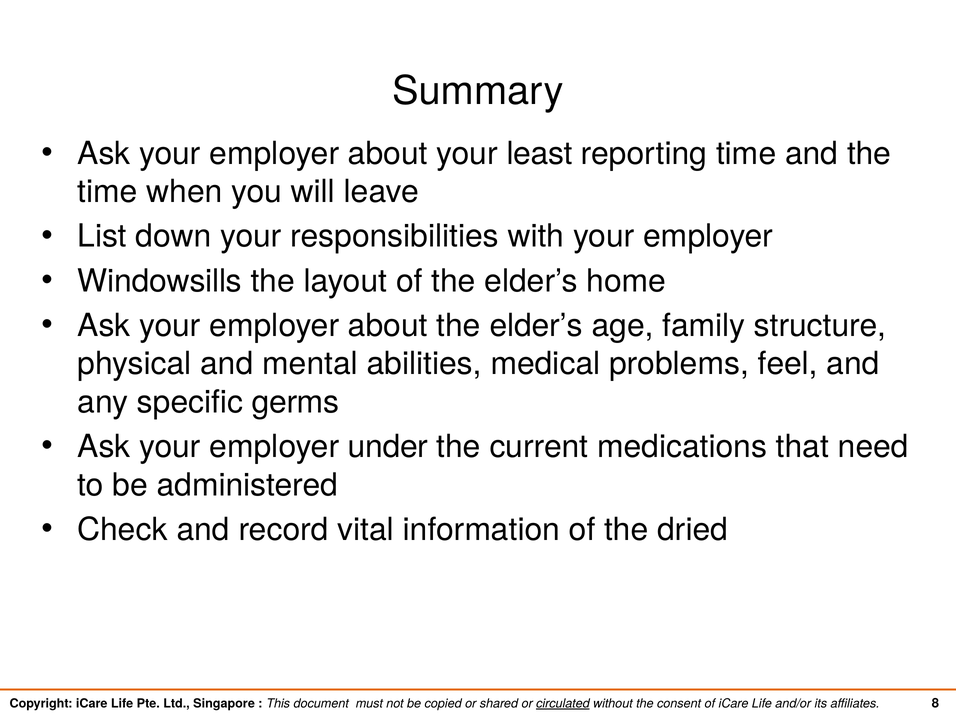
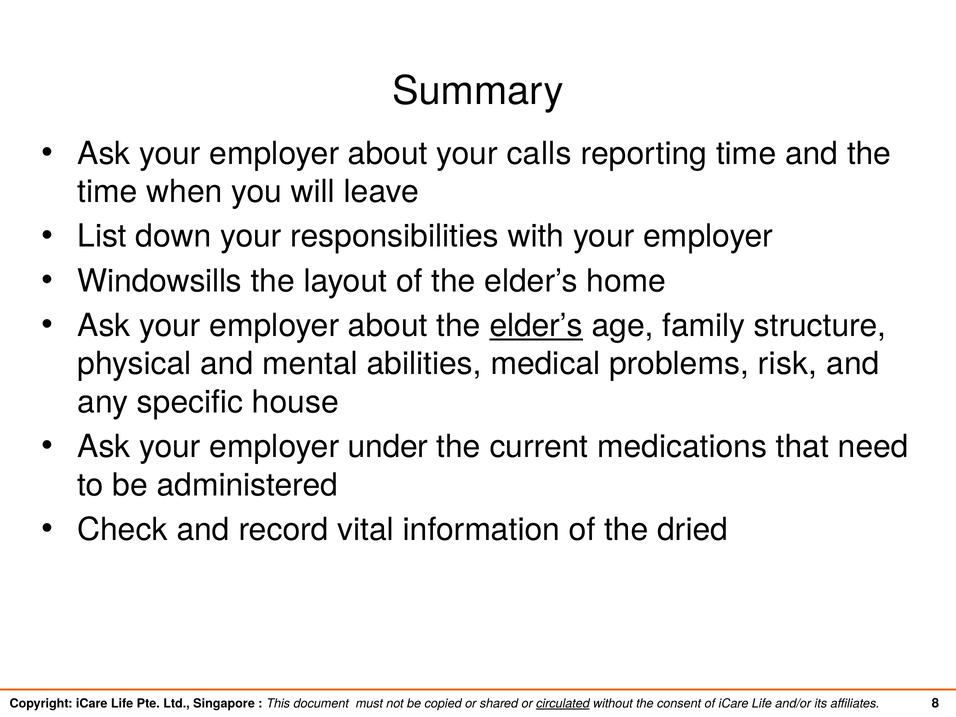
least: least -> calls
elder’s at (536, 326) underline: none -> present
feel: feel -> risk
germs: germs -> house
